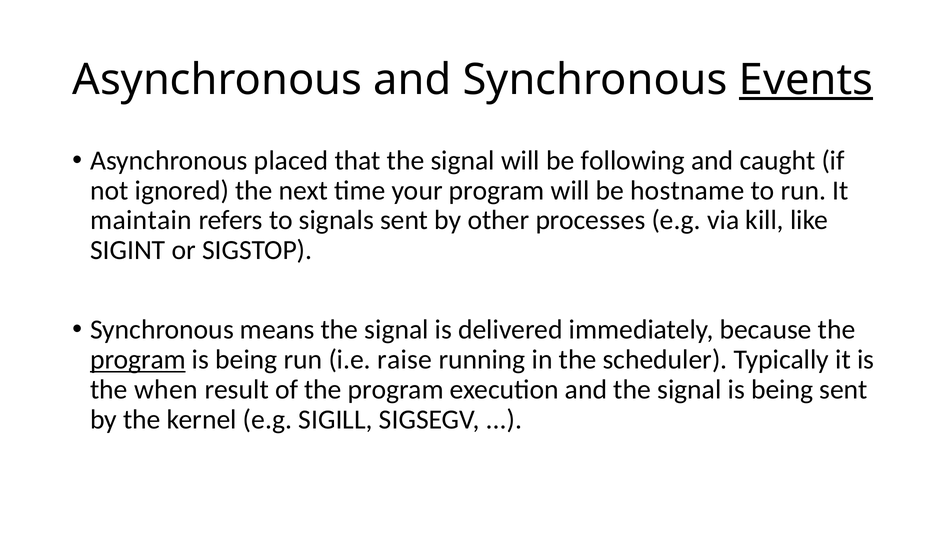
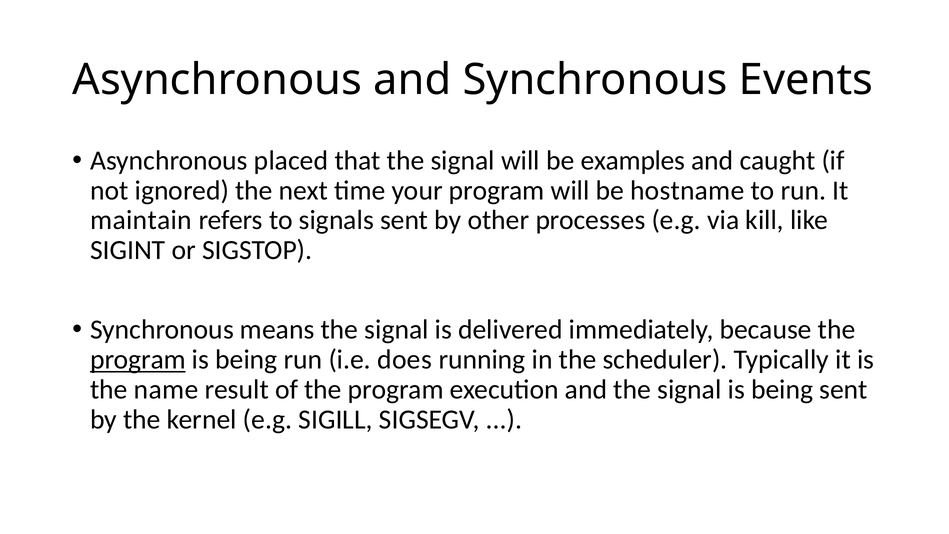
Events underline: present -> none
following: following -> examples
raise: raise -> does
when: when -> name
